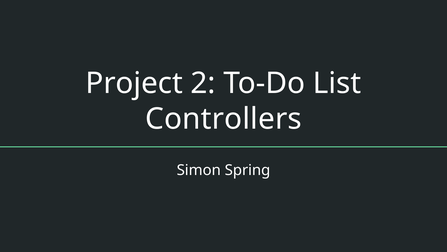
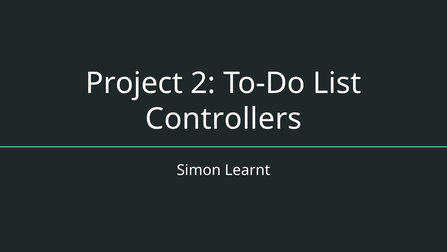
Spring: Spring -> Learnt
